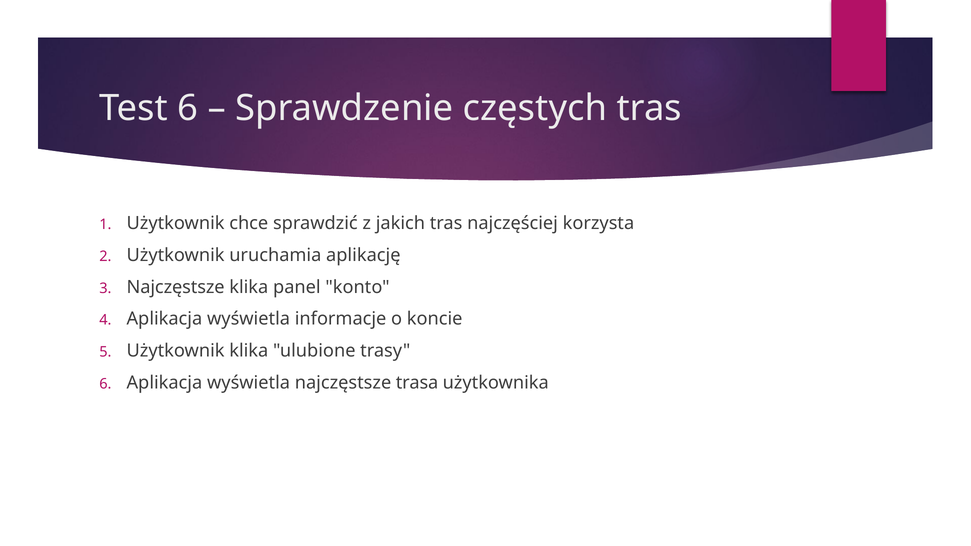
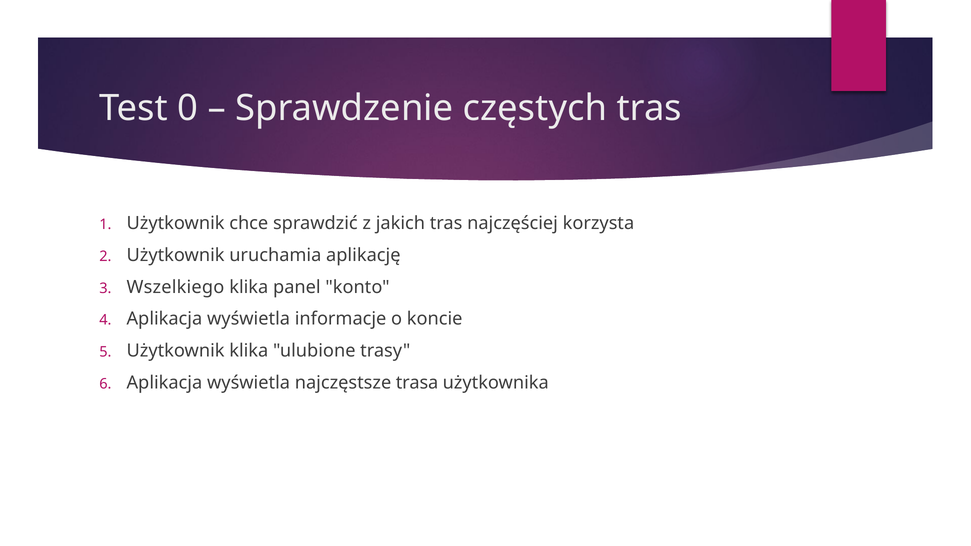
Test 6: 6 -> 0
3 Najczęstsze: Najczęstsze -> Wszelkiego
